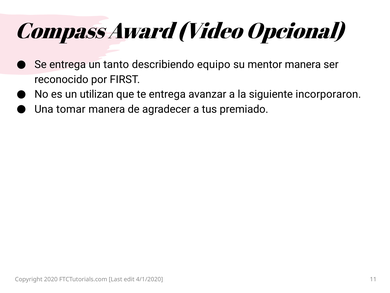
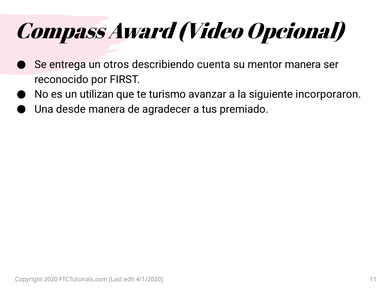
tanto: tanto -> otros
equipo: equipo -> cuenta
te entrega: entrega -> turismo
tomar: tomar -> desde
